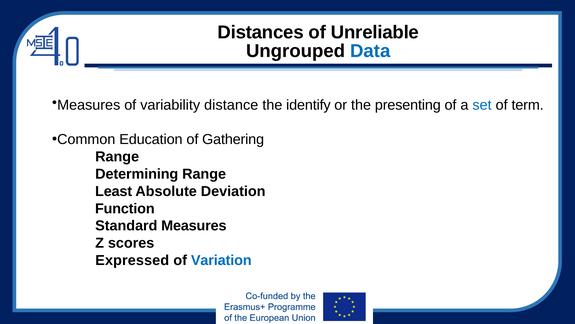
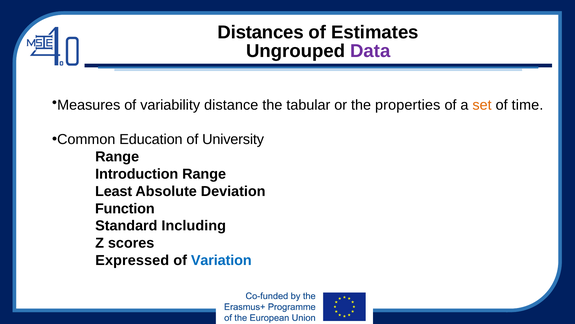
Unreliable: Unreliable -> Estimates
Data colour: blue -> purple
identify: identify -> tabular
presenting: presenting -> properties
set colour: blue -> orange
term: term -> time
Gathering: Gathering -> University
Determining: Determining -> Introduction
Standard Measures: Measures -> Including
